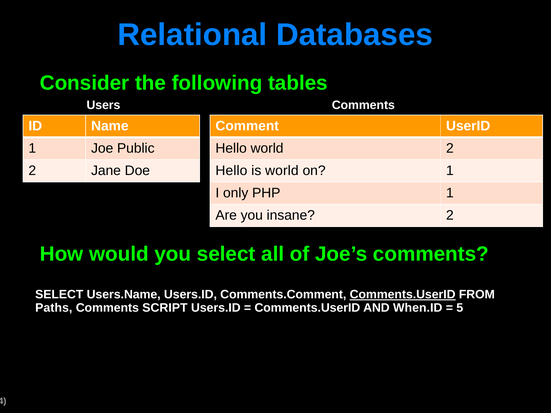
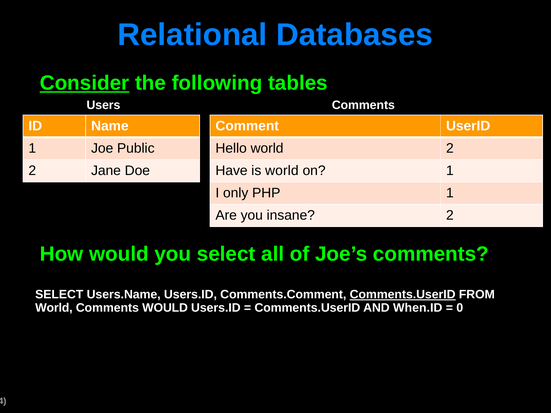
Consider underline: none -> present
Hello at (231, 171): Hello -> Have
Paths at (54, 308): Paths -> World
Comments SCRIPT: SCRIPT -> WOULD
5: 5 -> 0
